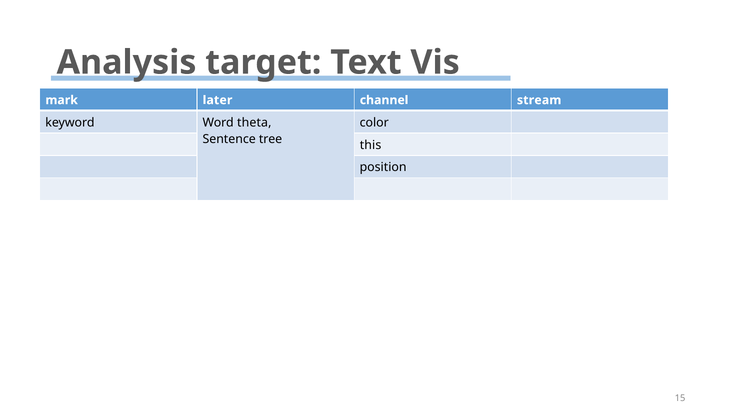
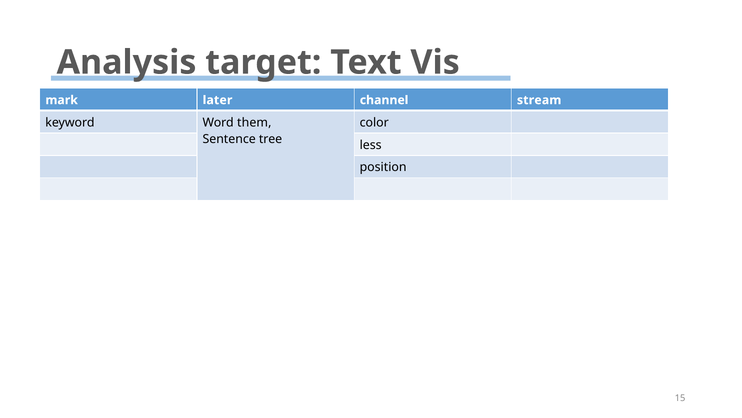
theta: theta -> them
this: this -> less
